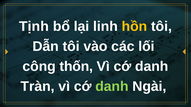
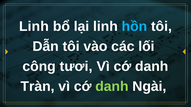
Tịnh at (34, 27): Tịnh -> Linh
hồn colour: yellow -> light blue
thốn: thốn -> tươi
